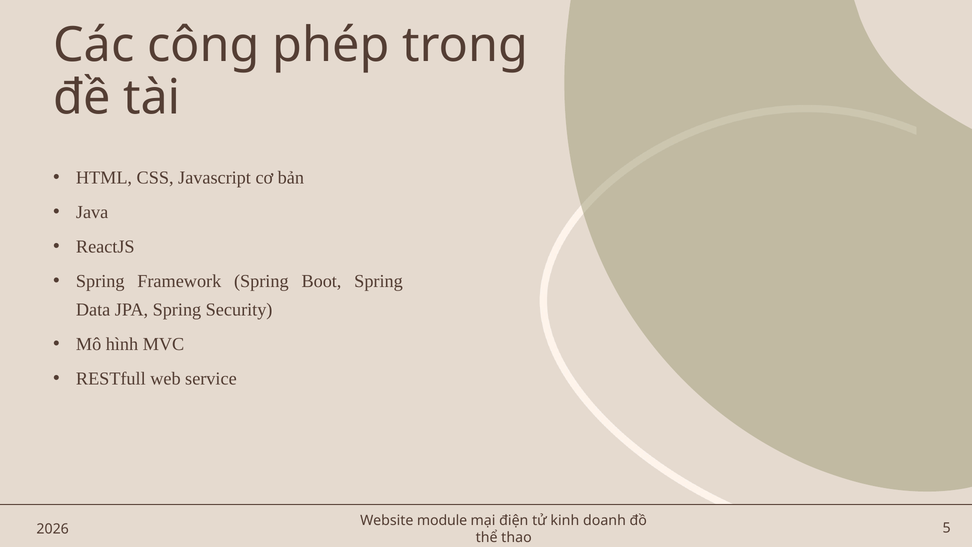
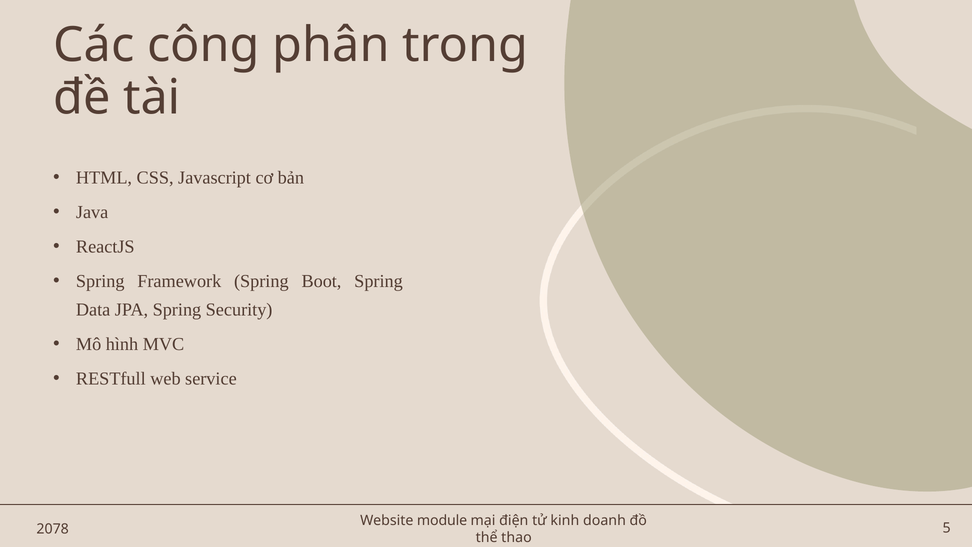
phép: phép -> phân
2026: 2026 -> 2078
